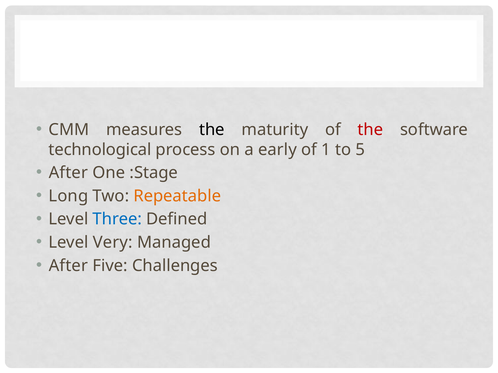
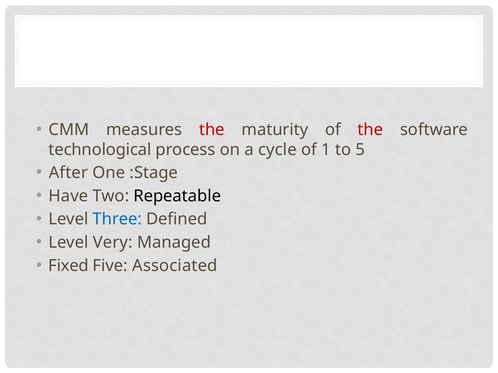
the at (212, 130) colour: black -> red
early: early -> cycle
Long: Long -> Have
Repeatable colour: orange -> black
After at (68, 266): After -> Fixed
Challenges: Challenges -> Associated
